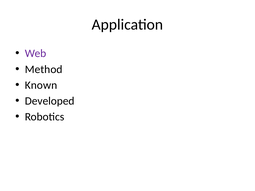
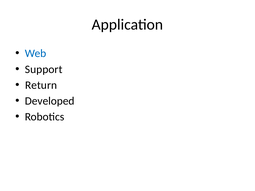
Web colour: purple -> blue
Method: Method -> Support
Known: Known -> Return
